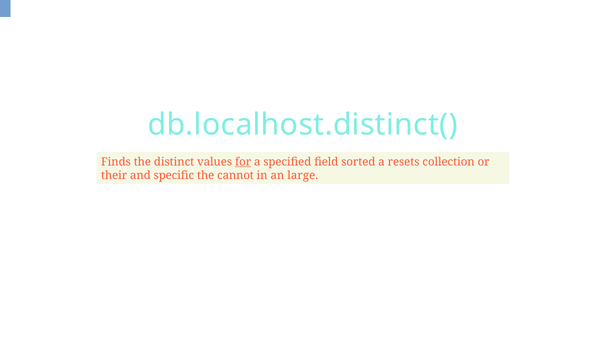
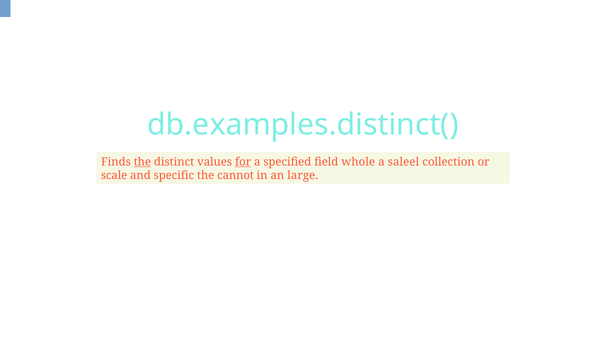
db.localhost.distinct(: db.localhost.distinct( -> db.examples.distinct(
the at (142, 162) underline: none -> present
sorted: sorted -> whole
resets: resets -> saleel
their: their -> scale
